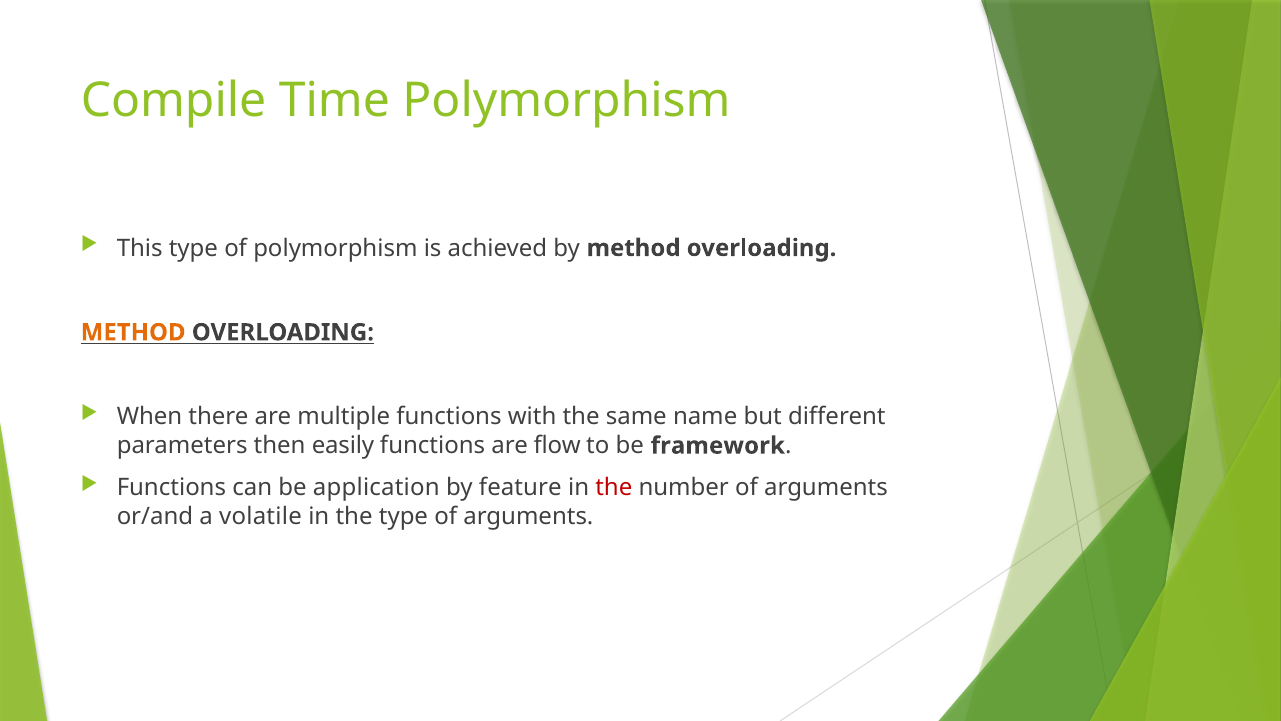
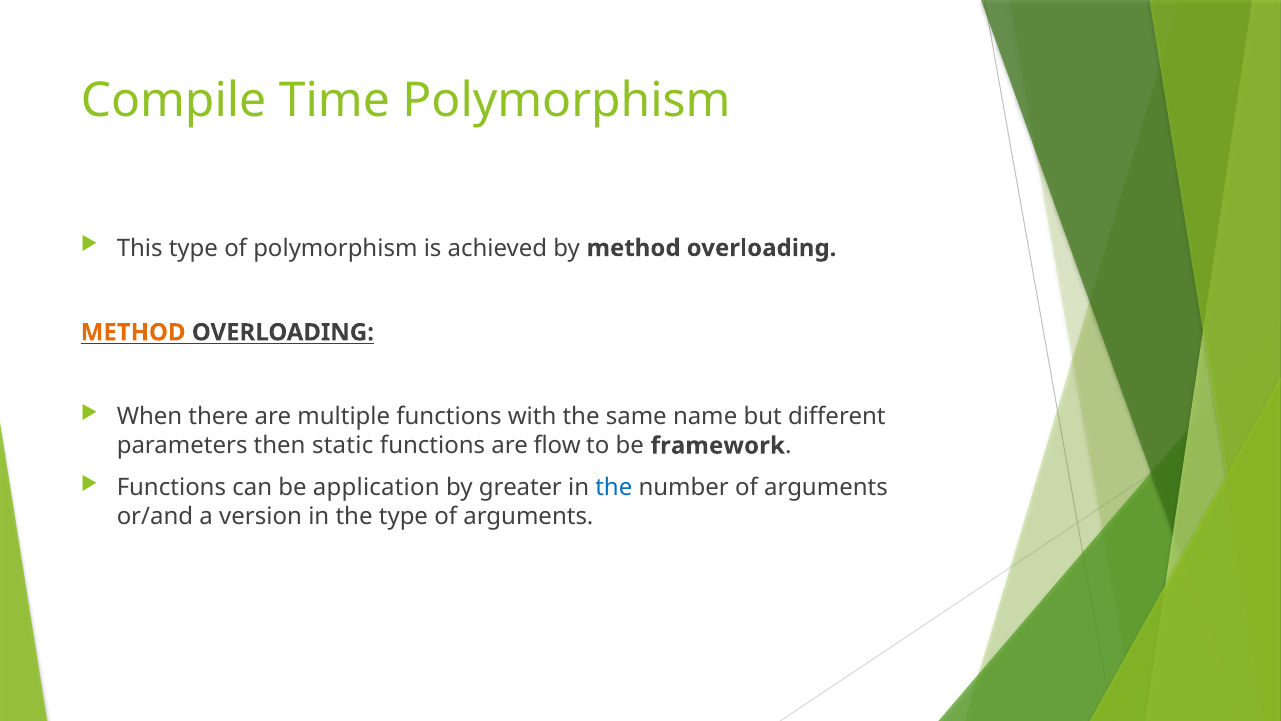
easily: easily -> static
feature: feature -> greater
the at (614, 488) colour: red -> blue
volatile: volatile -> version
